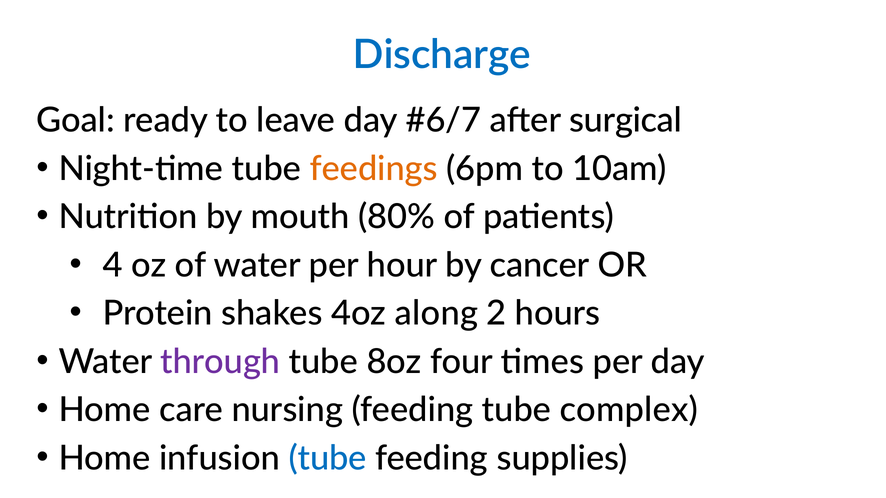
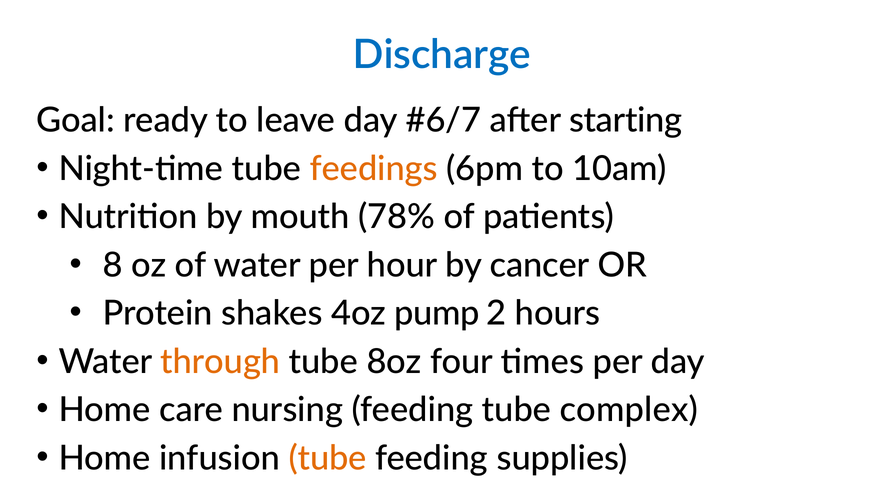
surgical: surgical -> starting
80%: 80% -> 78%
4: 4 -> 8
along: along -> pump
through colour: purple -> orange
tube at (328, 459) colour: blue -> orange
